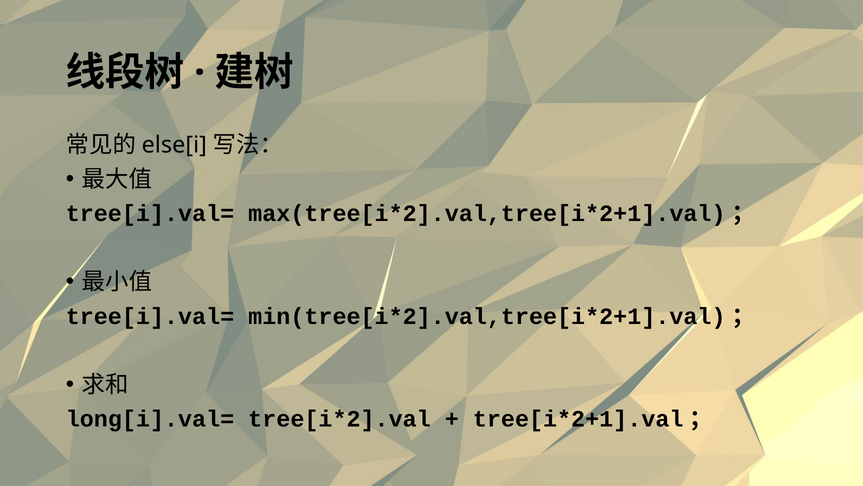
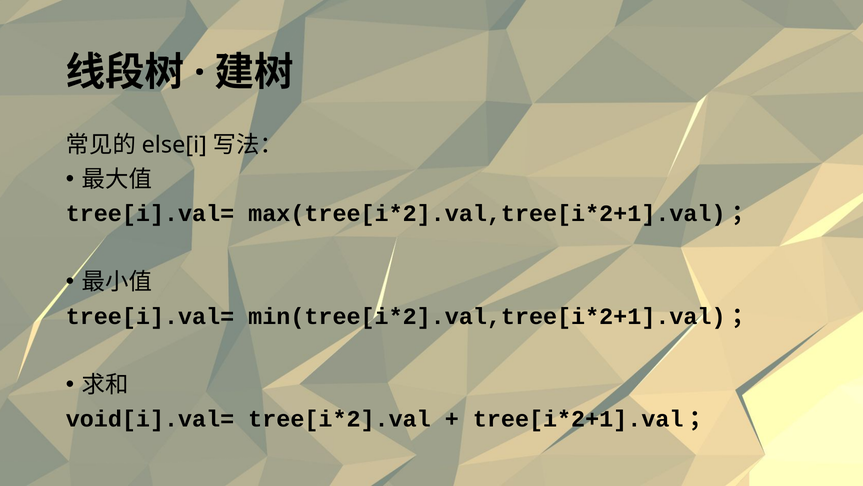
long[i].val=: long[i].val= -> void[i].val=
